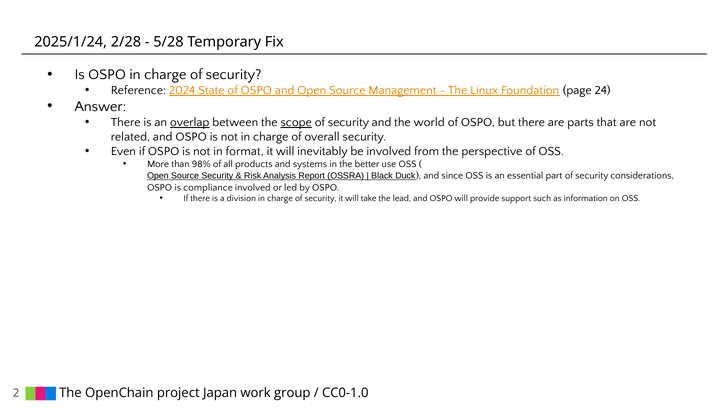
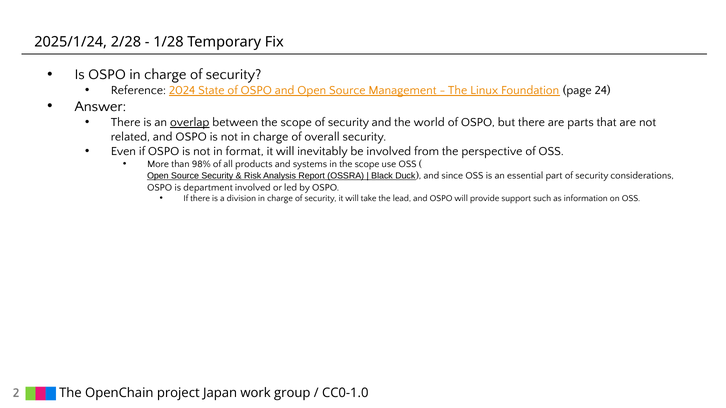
5/28: 5/28 -> 1/28
scope at (296, 122) underline: present -> none
in the better: better -> scope
compliance: compliance -> department
